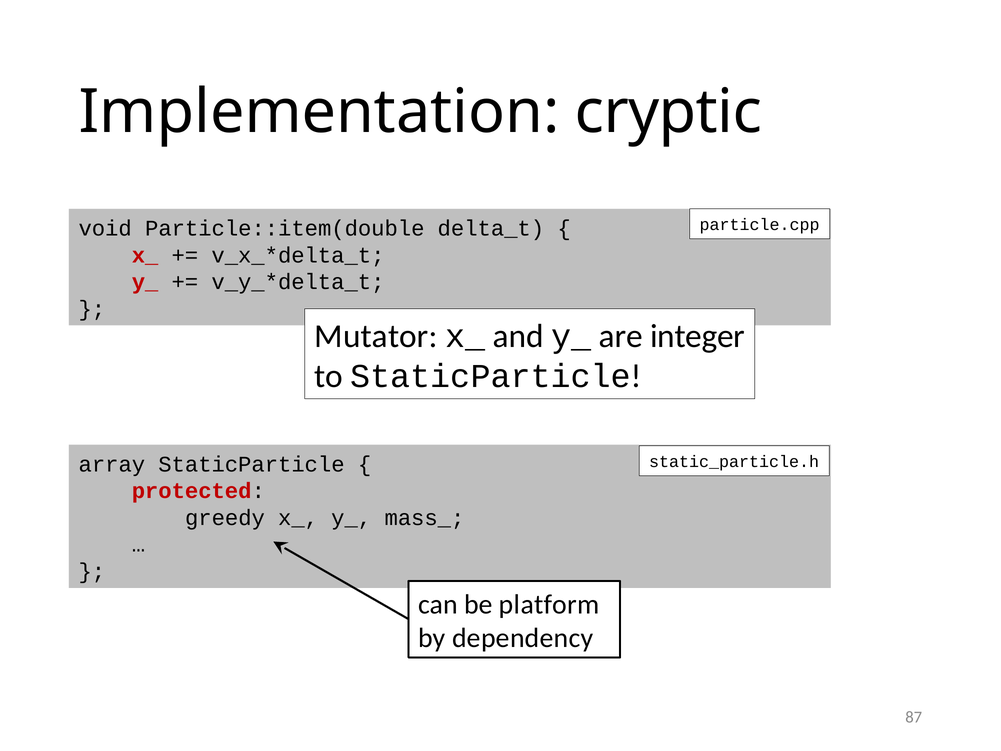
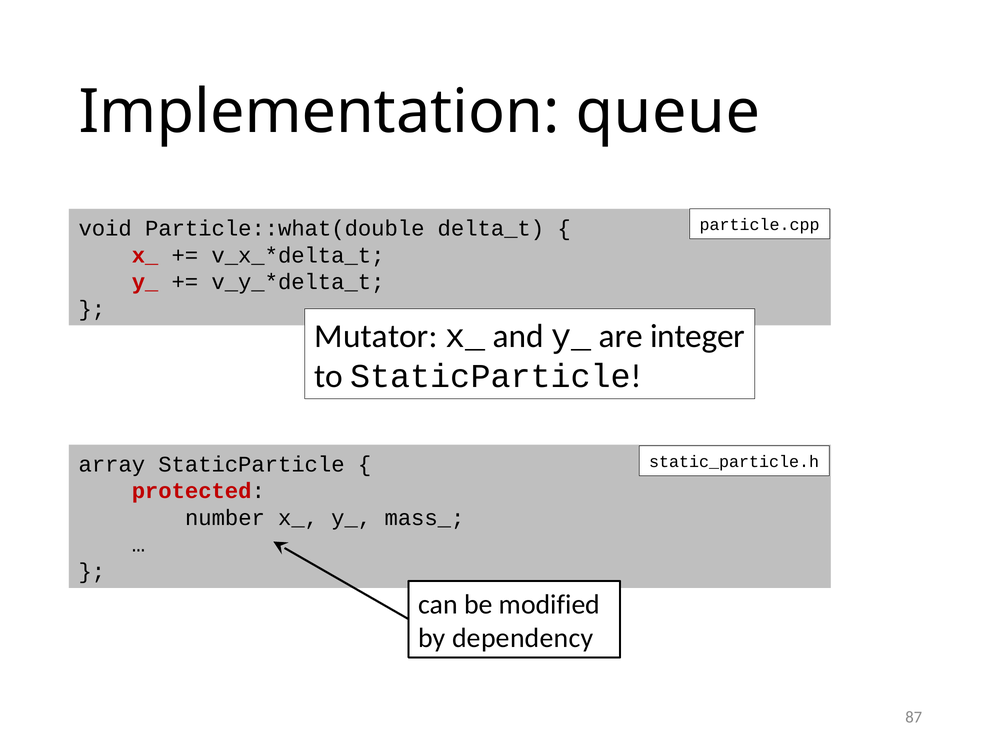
cryptic: cryptic -> queue
Particle::item(double: Particle::item(double -> Particle::what(double
greedy: greedy -> number
platform: platform -> modified
